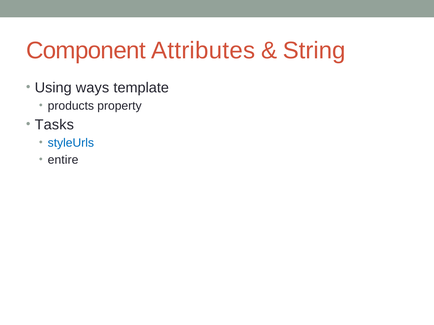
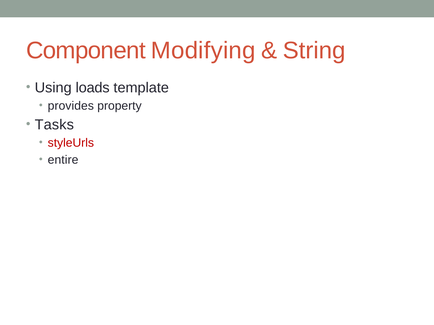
Attributes: Attributes -> Modifying
ways: ways -> loads
products: products -> provides
styleUrls colour: blue -> red
